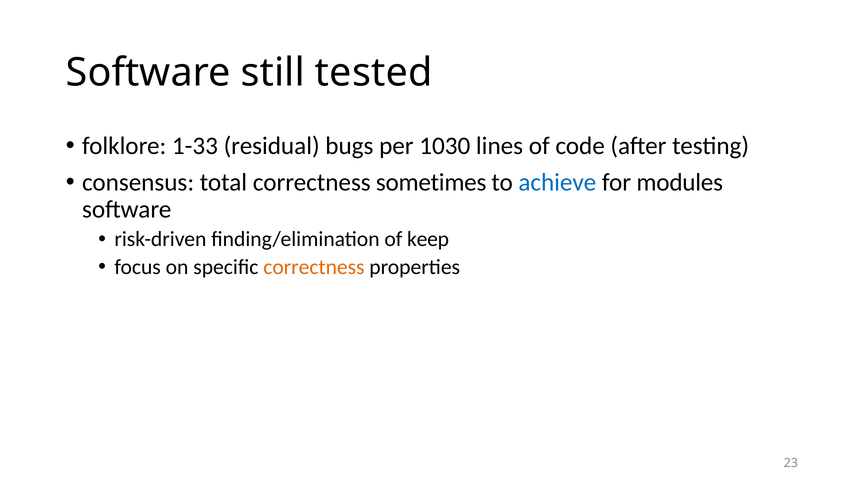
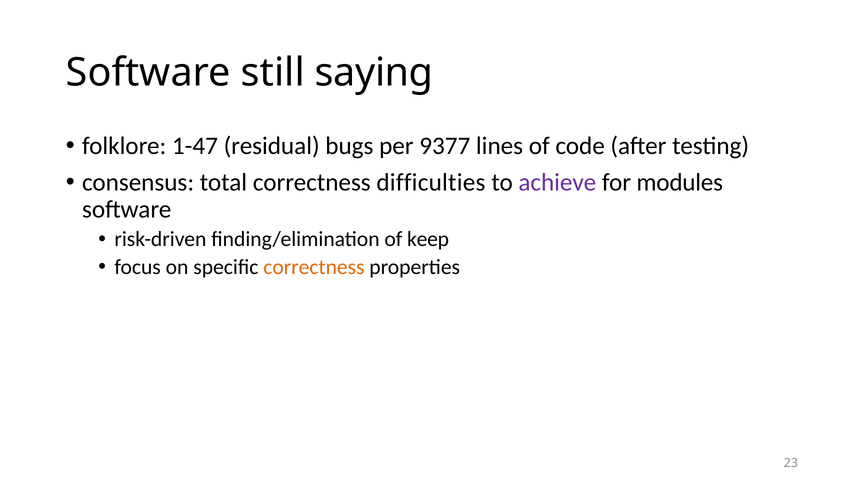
tested: tested -> saying
1-33: 1-33 -> 1-47
1030: 1030 -> 9377
sometimes: sometimes -> difficulties
achieve colour: blue -> purple
